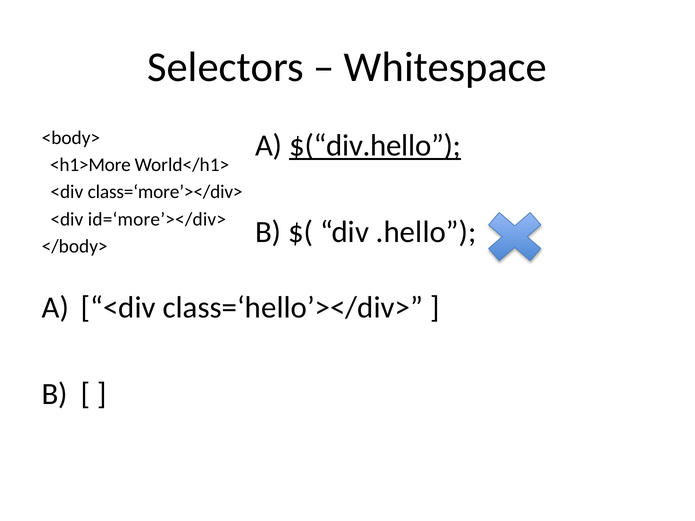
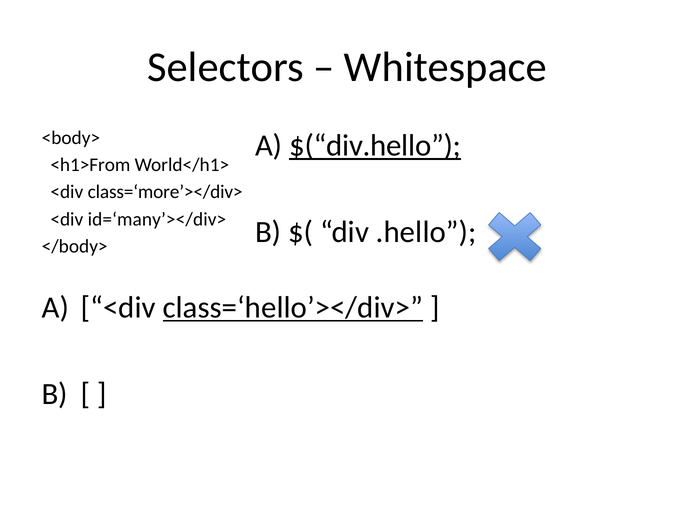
<h1>More: <h1>More -> <h1>From
id=‘more’></div>: id=‘more’></div> -> id=‘many’></div>
class=‘hello’></div> underline: none -> present
